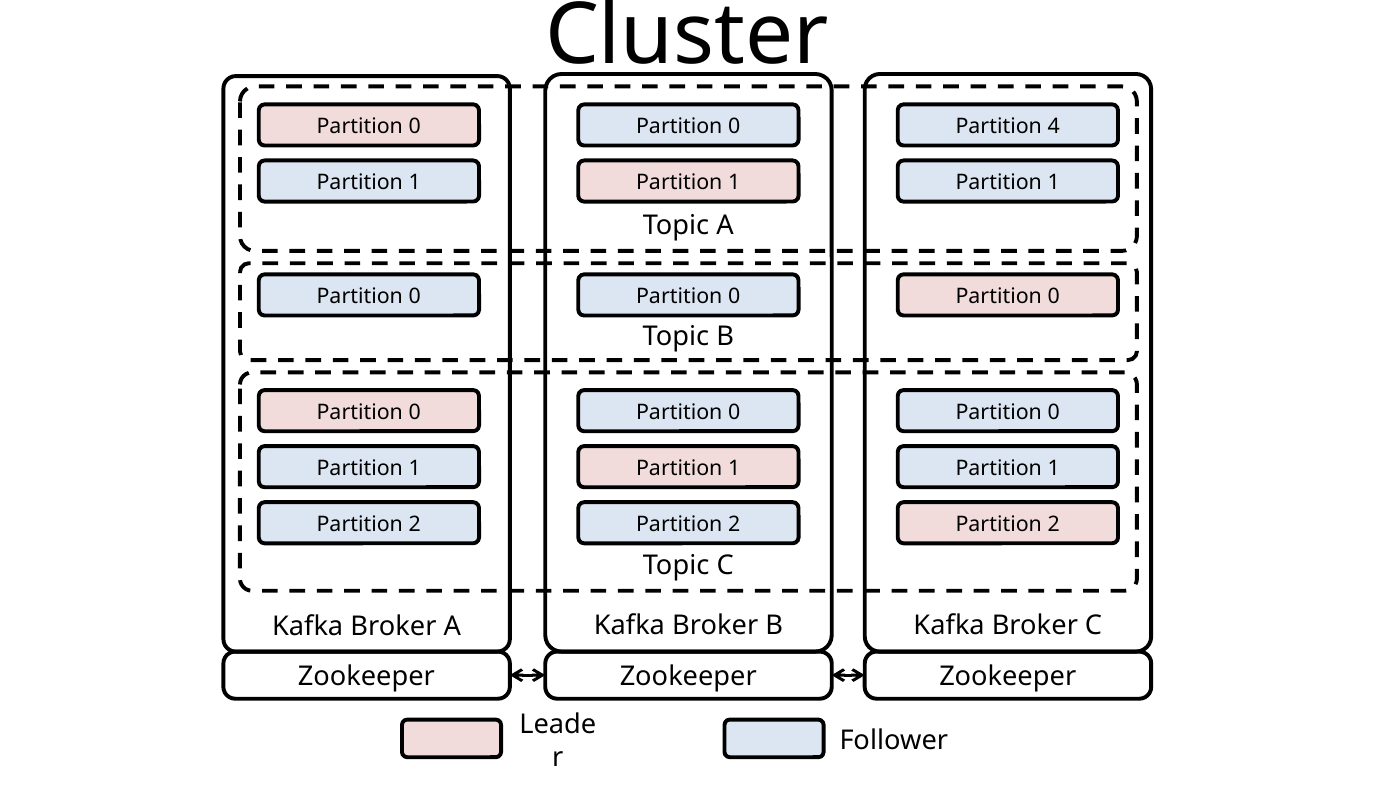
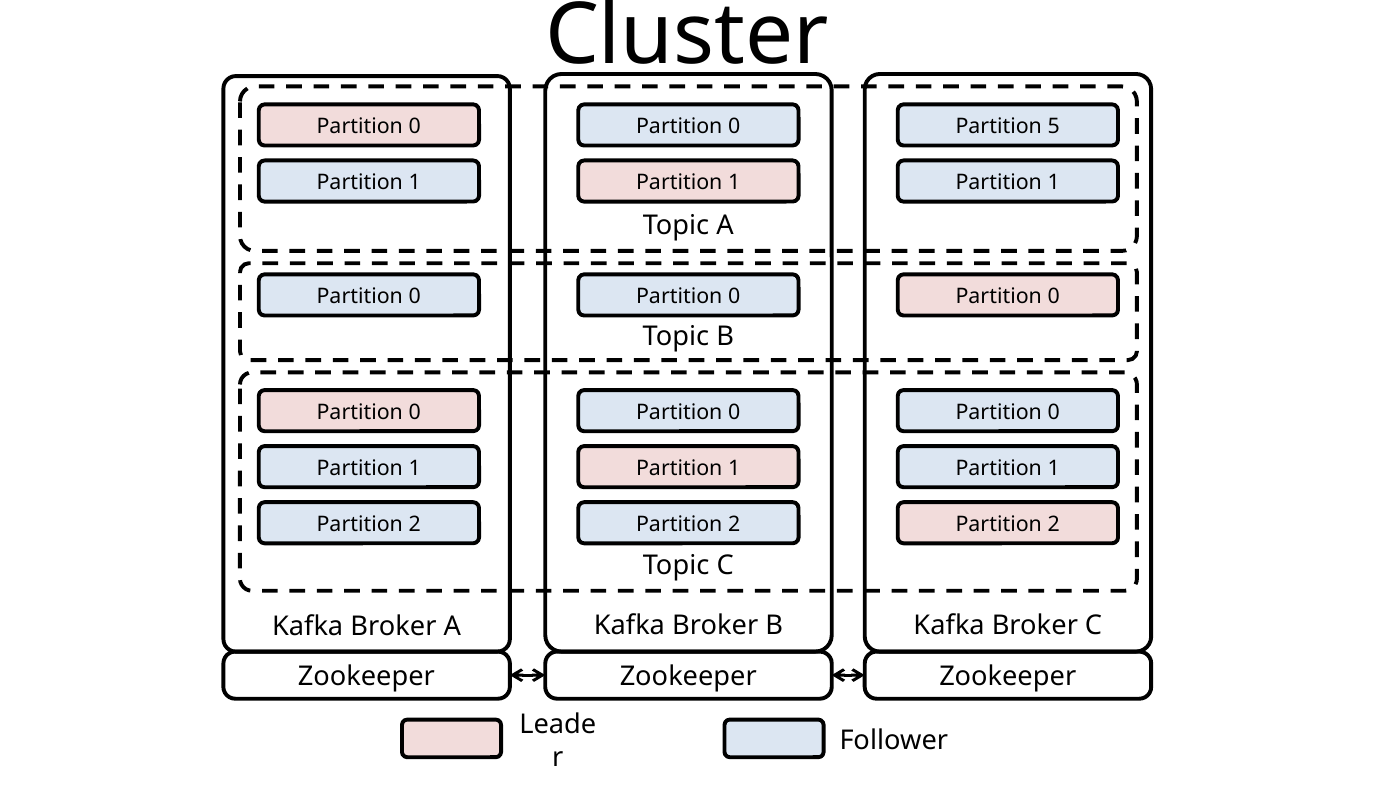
4: 4 -> 5
